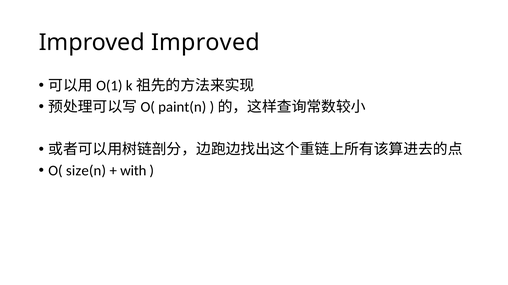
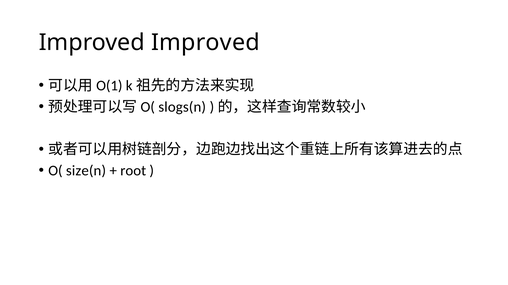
paint(n: paint(n -> slogs(n
with: with -> root
